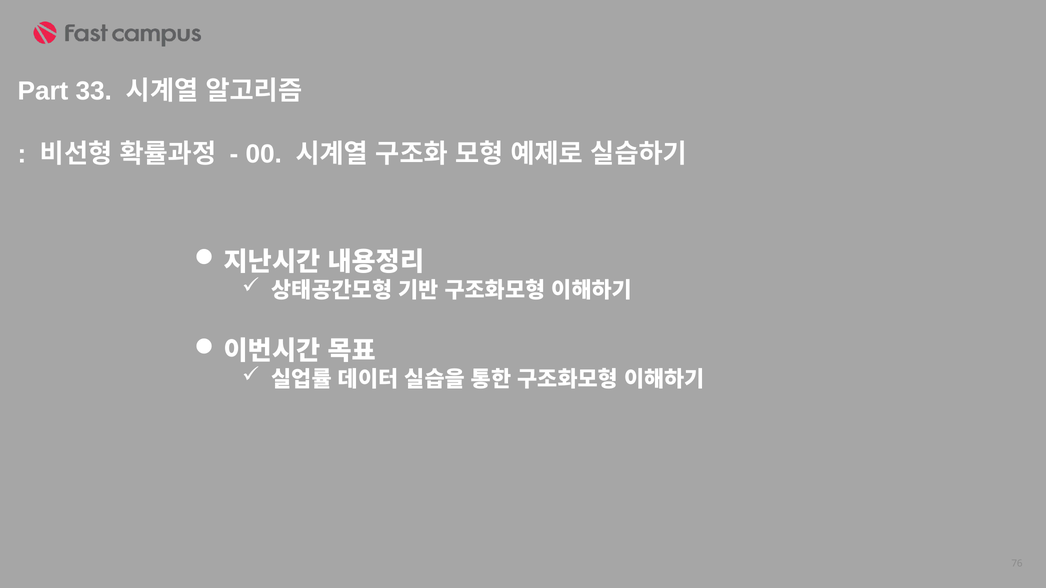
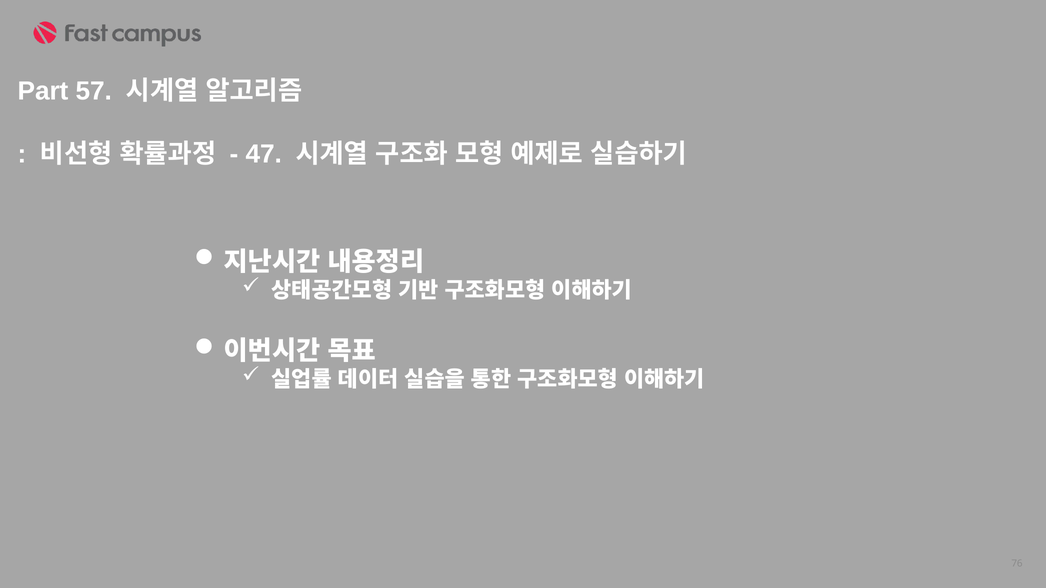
33: 33 -> 57
00: 00 -> 47
